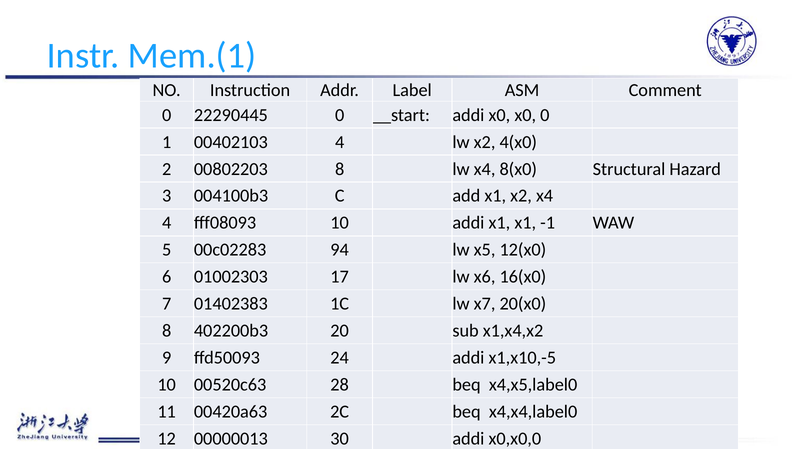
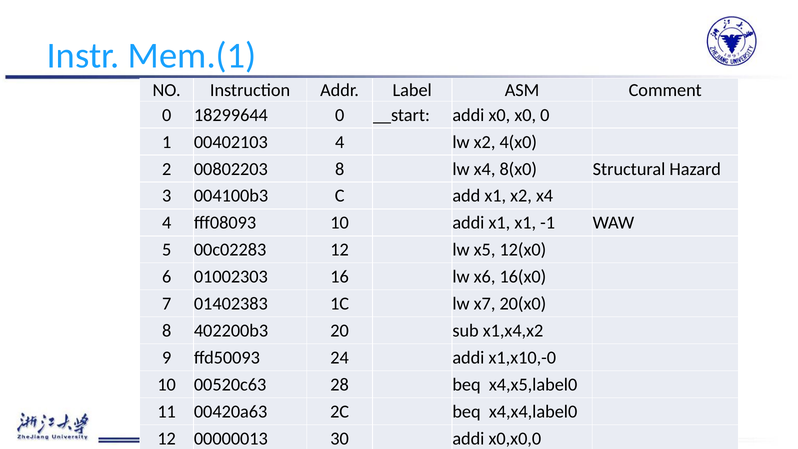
22290445: 22290445 -> 18299644
00c02283 94: 94 -> 12
17: 17 -> 16
x1,x10,-5: x1,x10,-5 -> x1,x10,-0
